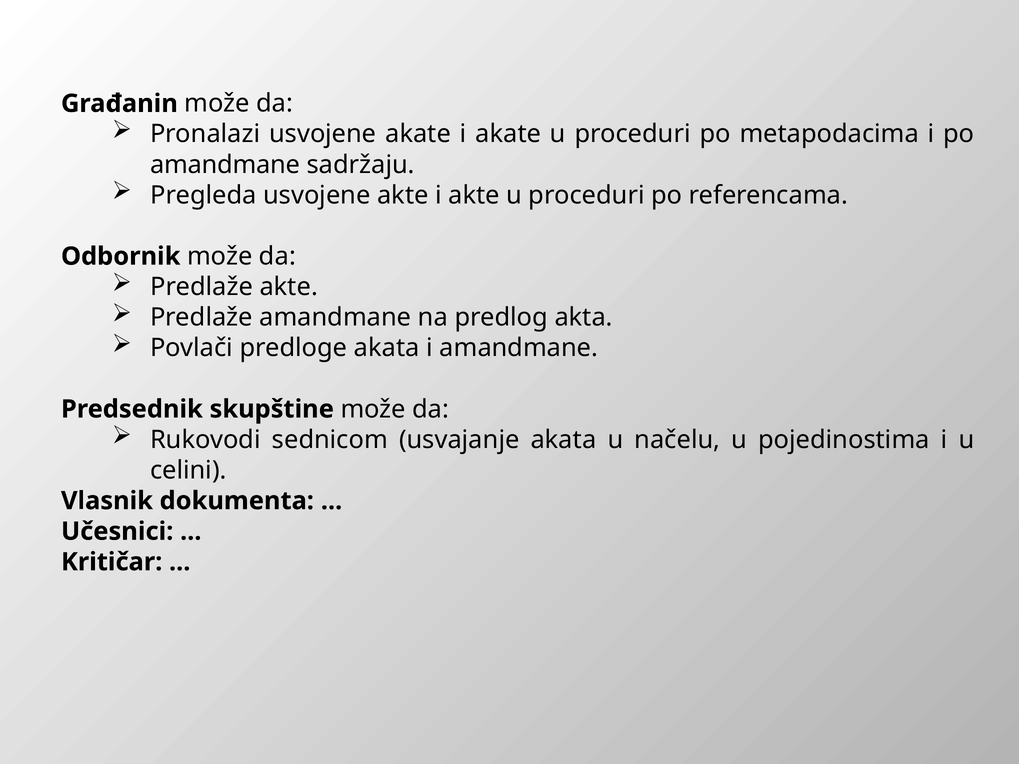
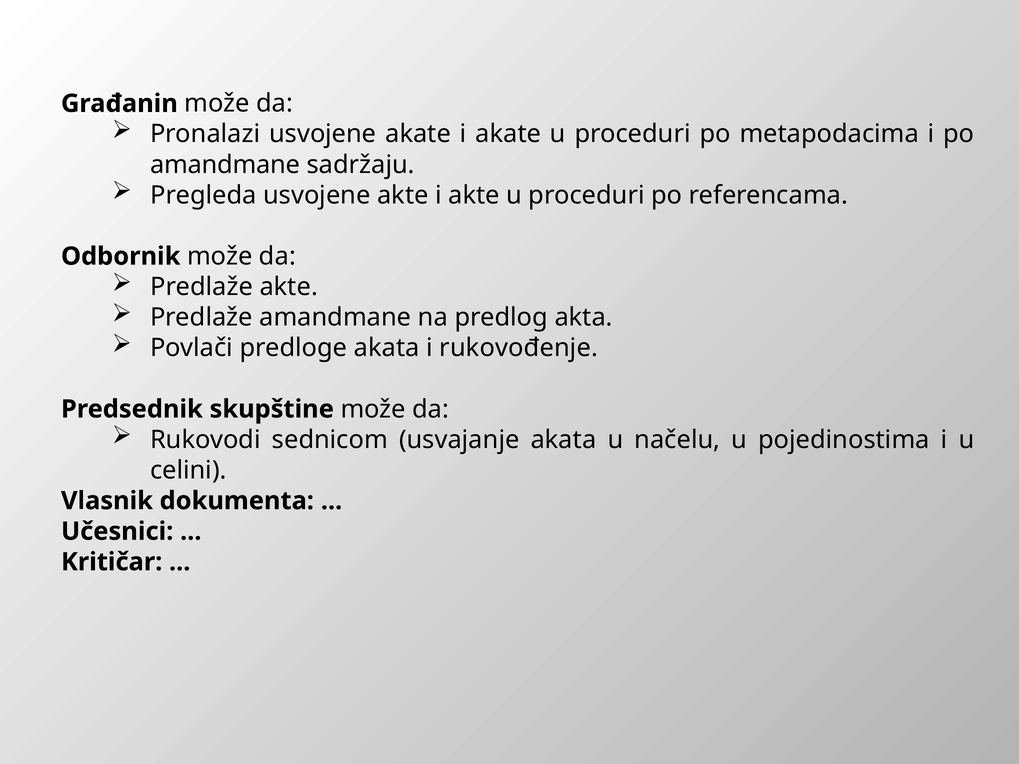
i amandmane: amandmane -> rukovođenje
